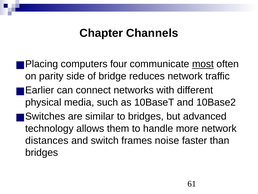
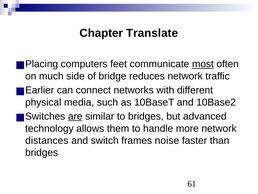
Channels: Channels -> Translate
four: four -> feet
parity: parity -> much
are underline: none -> present
